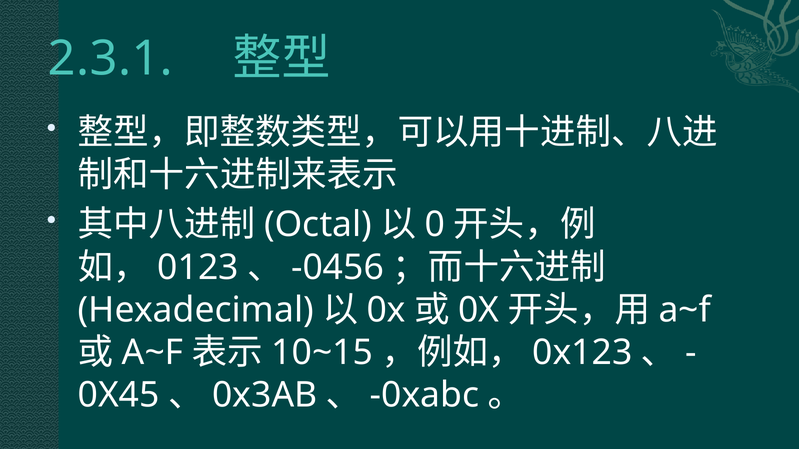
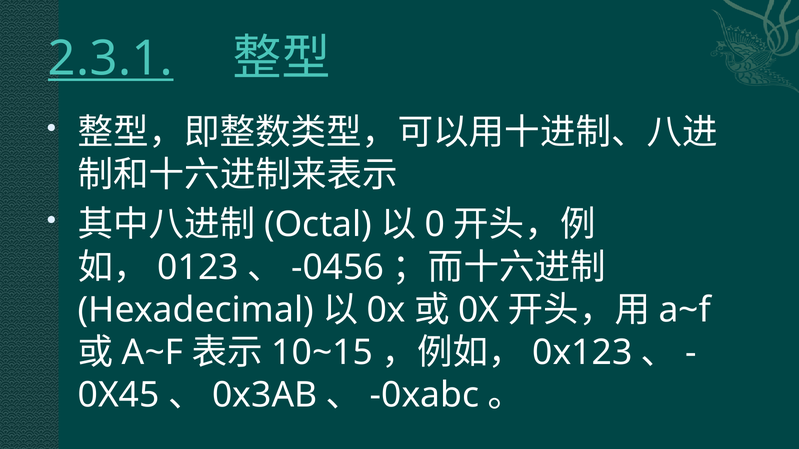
2.3.1 underline: none -> present
